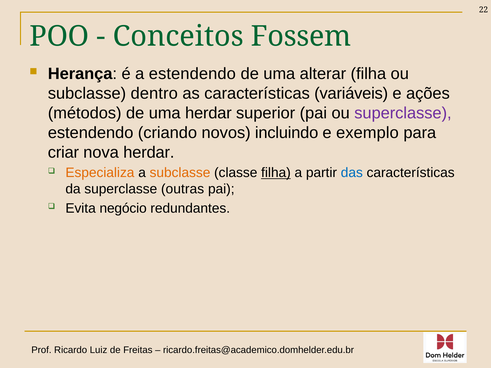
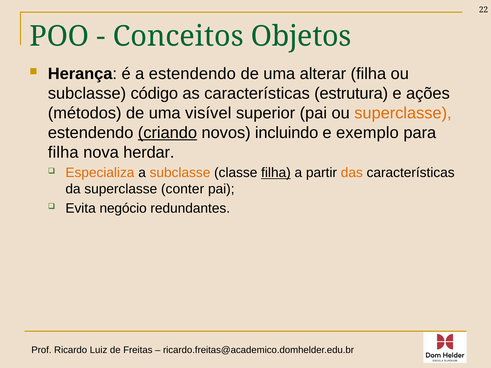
Fossem: Fossem -> Objetos
dentro: dentro -> código
variáveis: variáveis -> estrutura
uma herdar: herdar -> visível
superclasse at (403, 113) colour: purple -> orange
criando underline: none -> present
criar at (63, 152): criar -> filha
das colour: blue -> orange
outras: outras -> conter
